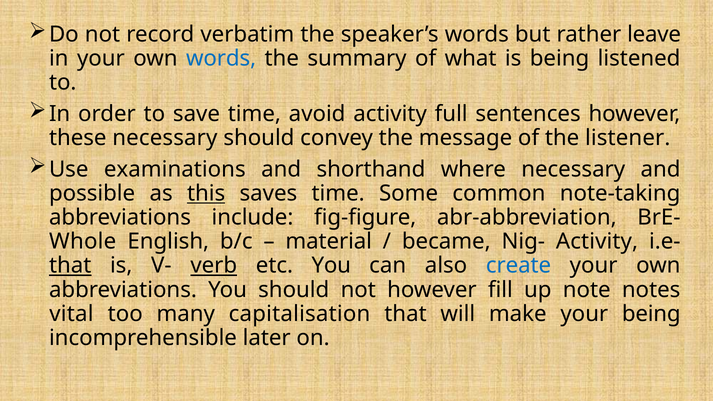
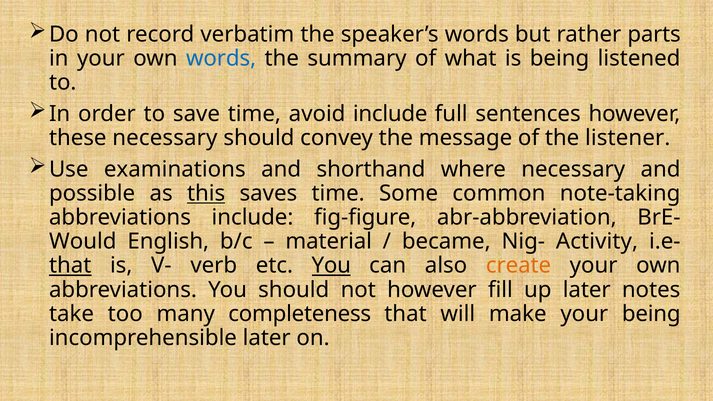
leave: leave -> parts
avoid activity: activity -> include
Whole: Whole -> Would
verb underline: present -> none
You at (331, 266) underline: none -> present
create colour: blue -> orange
up note: note -> later
vital: vital -> take
capitalisation: capitalisation -> completeness
